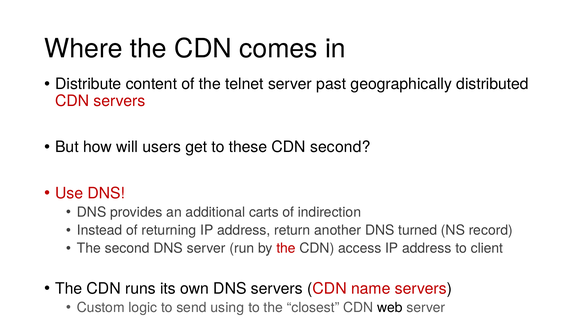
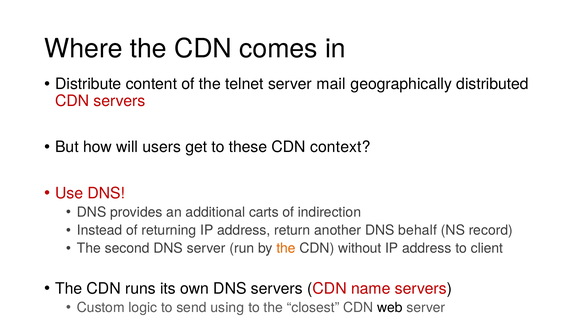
past: past -> mail
CDN second: second -> context
turned: turned -> behalf
the at (286, 248) colour: red -> orange
access: access -> without
